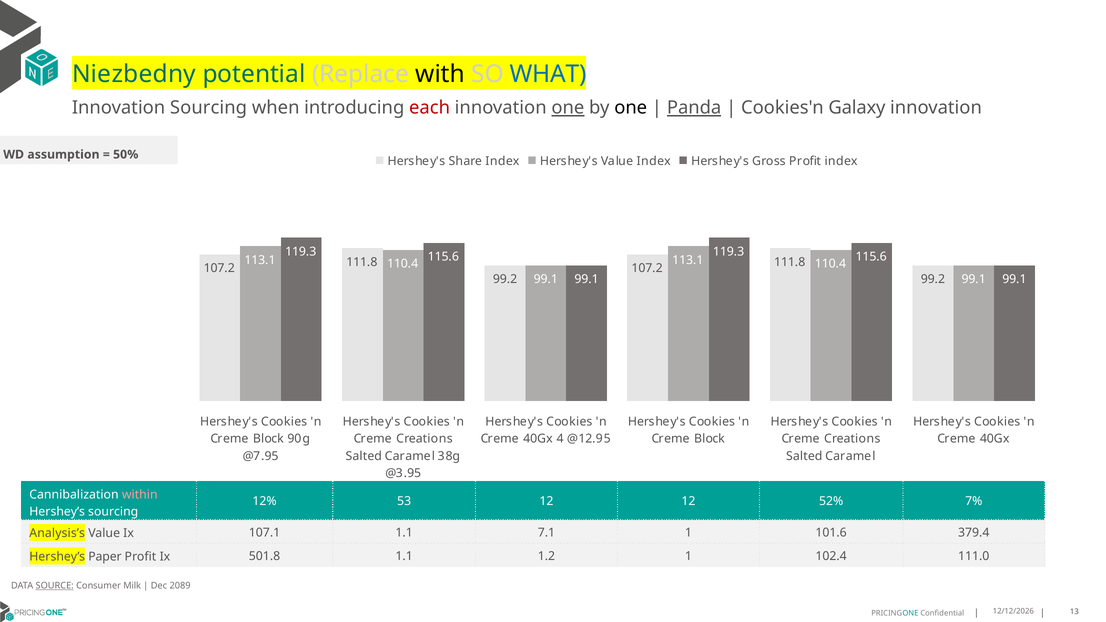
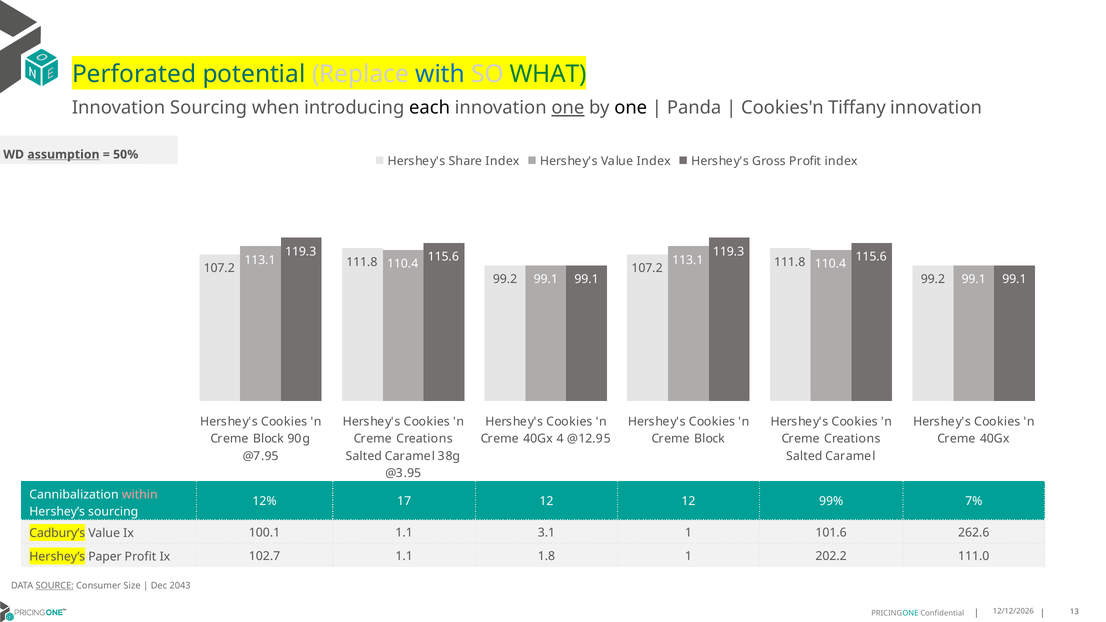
Niezbedny: Niezbedny -> Perforated
with colour: black -> blue
WHAT colour: blue -> green
each colour: red -> black
Panda underline: present -> none
Galaxy: Galaxy -> Tiffany
assumption underline: none -> present
53: 53 -> 17
52%: 52% -> 99%
Analysis’s: Analysis’s -> Cadbury’s
107.1: 107.1 -> 100.1
7.1: 7.1 -> 3.1
379.4: 379.4 -> 262.6
501.8: 501.8 -> 102.7
1.2: 1.2 -> 1.8
102.4: 102.4 -> 202.2
Milk: Milk -> Size
2089: 2089 -> 2043
